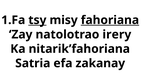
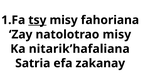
fahoriana underline: present -> none
natolotrao irery: irery -> misy
nitarik’fahoriana: nitarik’fahoriana -> nitarik’hafaliana
